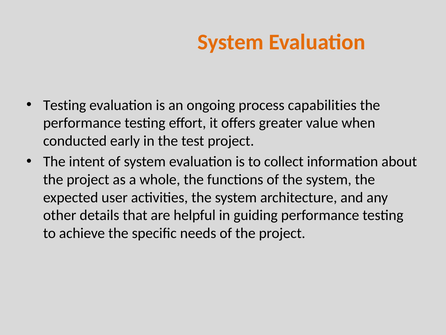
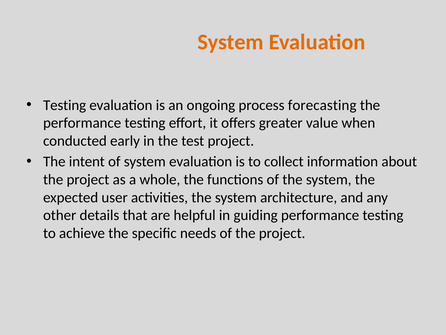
capabilities: capabilities -> forecasting
